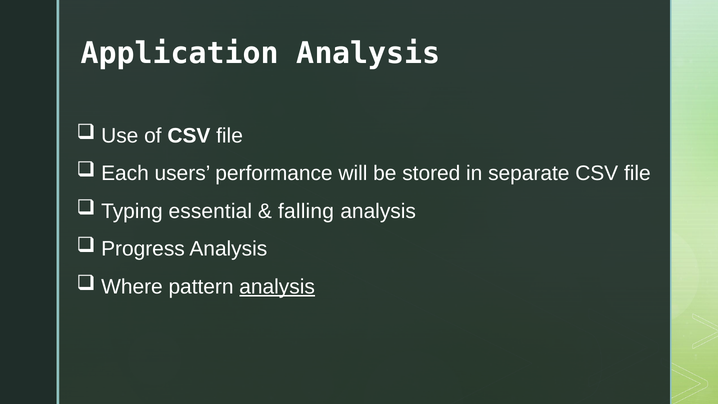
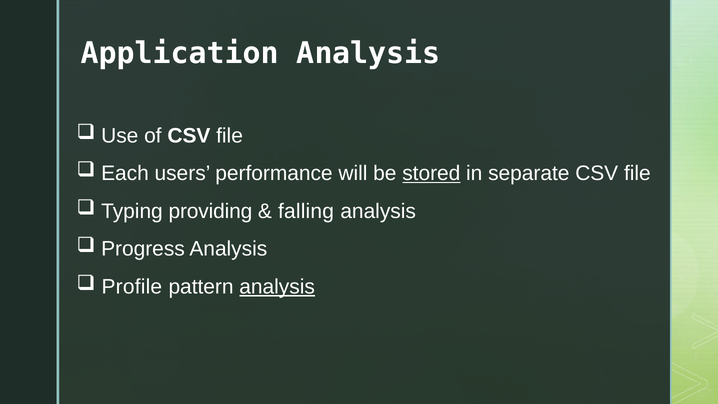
stored underline: none -> present
essential: essential -> providing
Where: Where -> Profile
